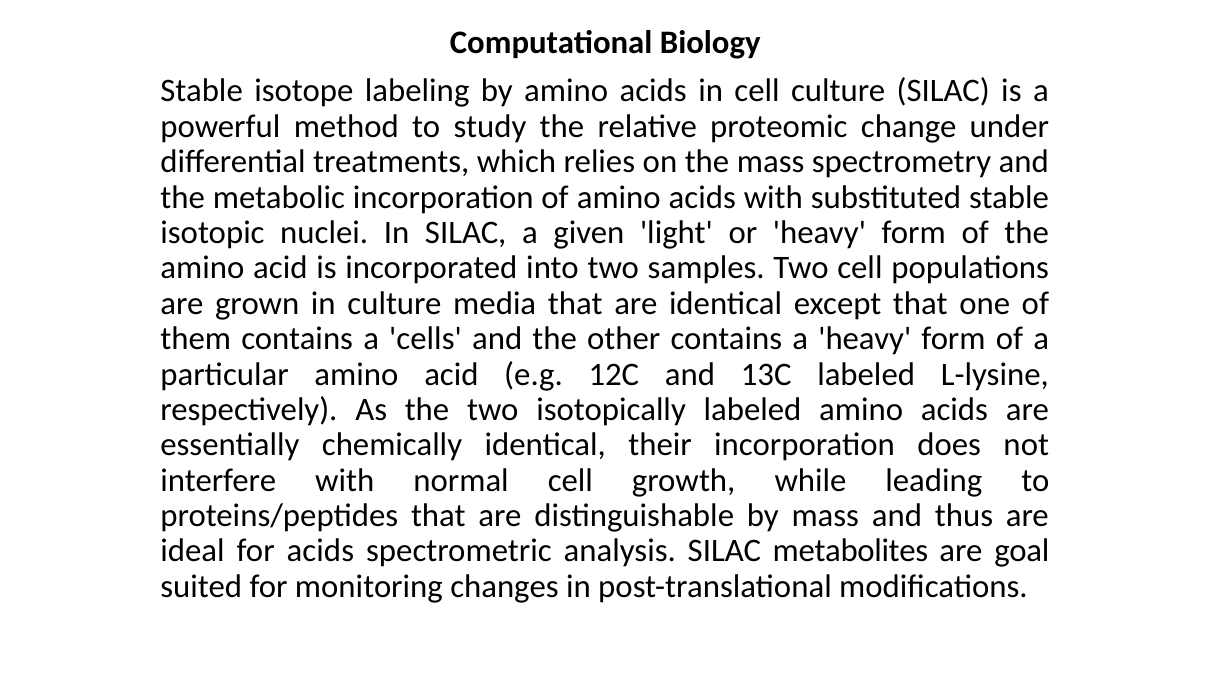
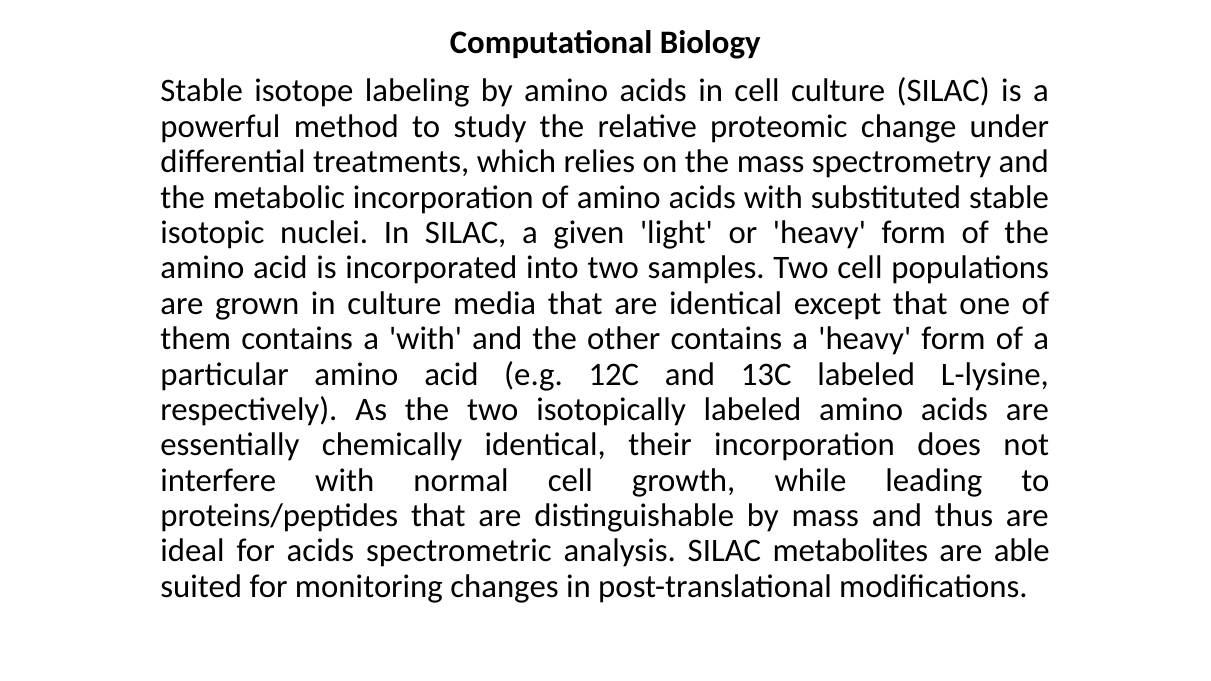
a cells: cells -> with
goal: goal -> able
